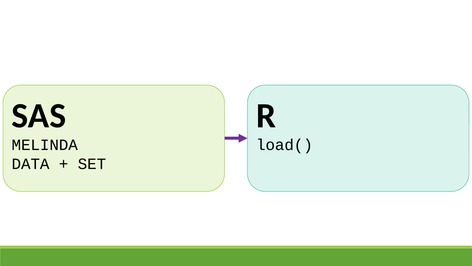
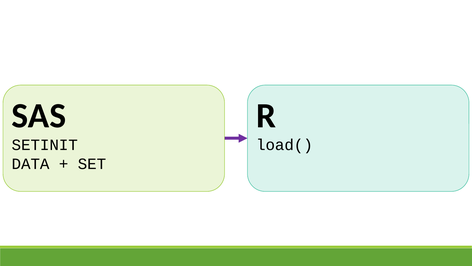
MELINDA: MELINDA -> SETINIT
